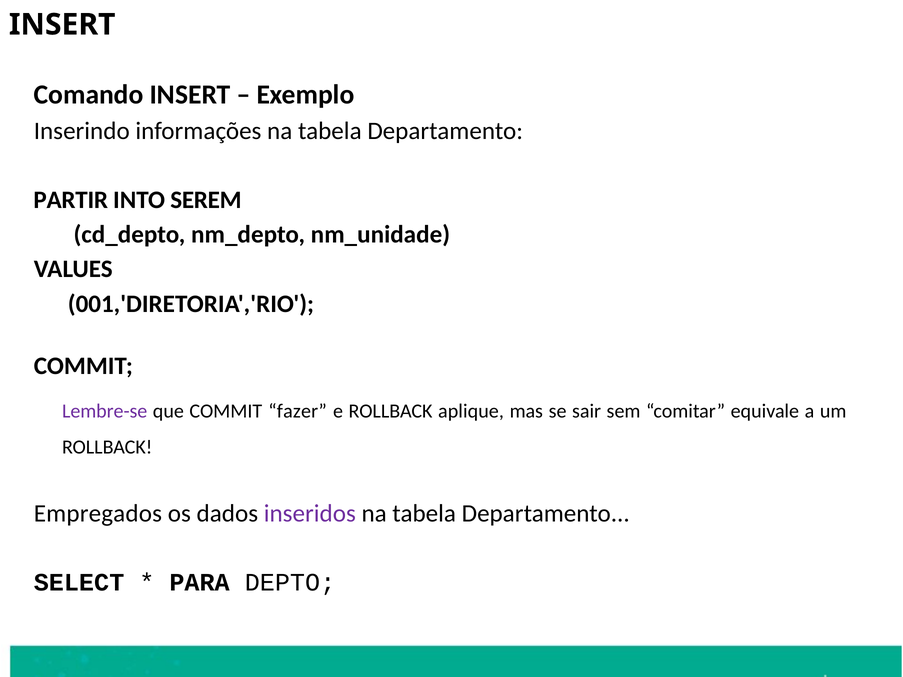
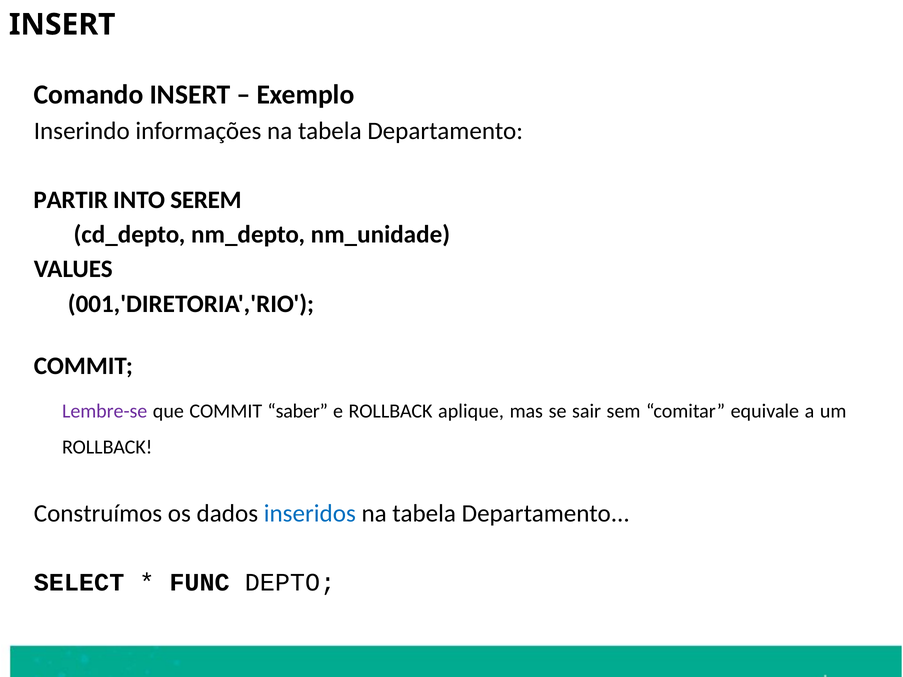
fazer: fazer -> saber
Empregados: Empregados -> Construímos
inseridos colour: purple -> blue
PARA: PARA -> FUNC
